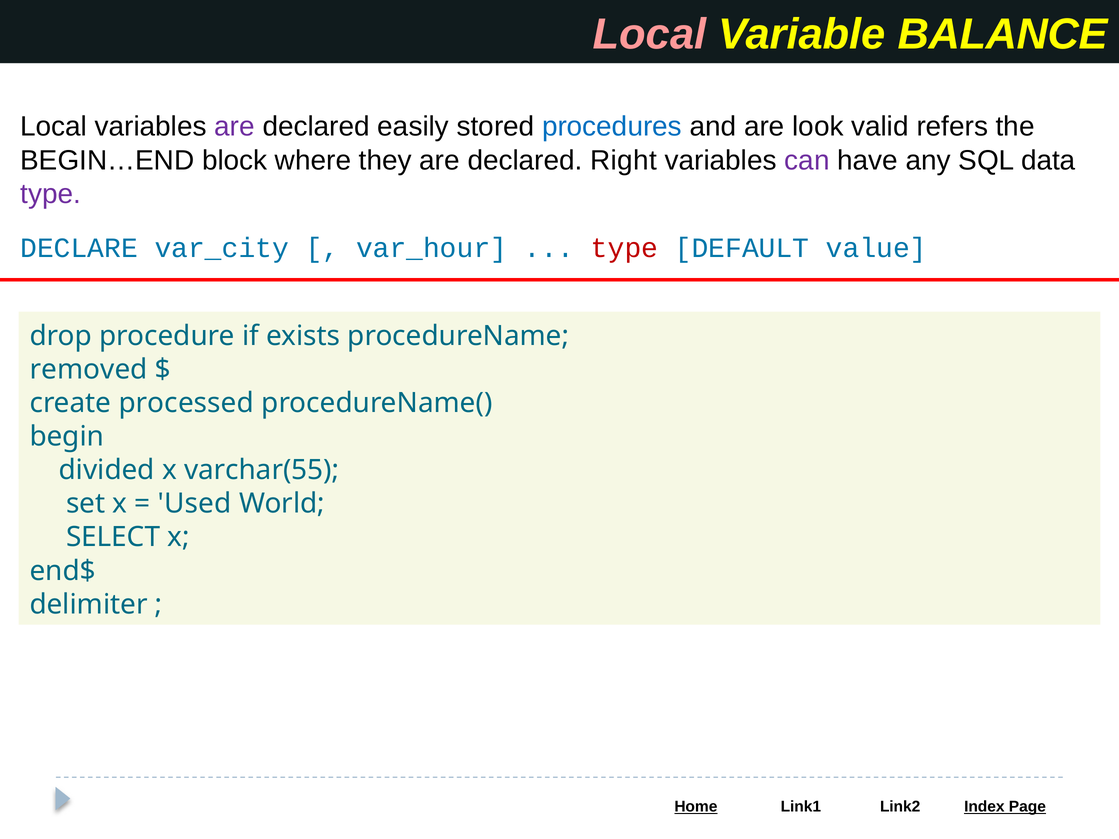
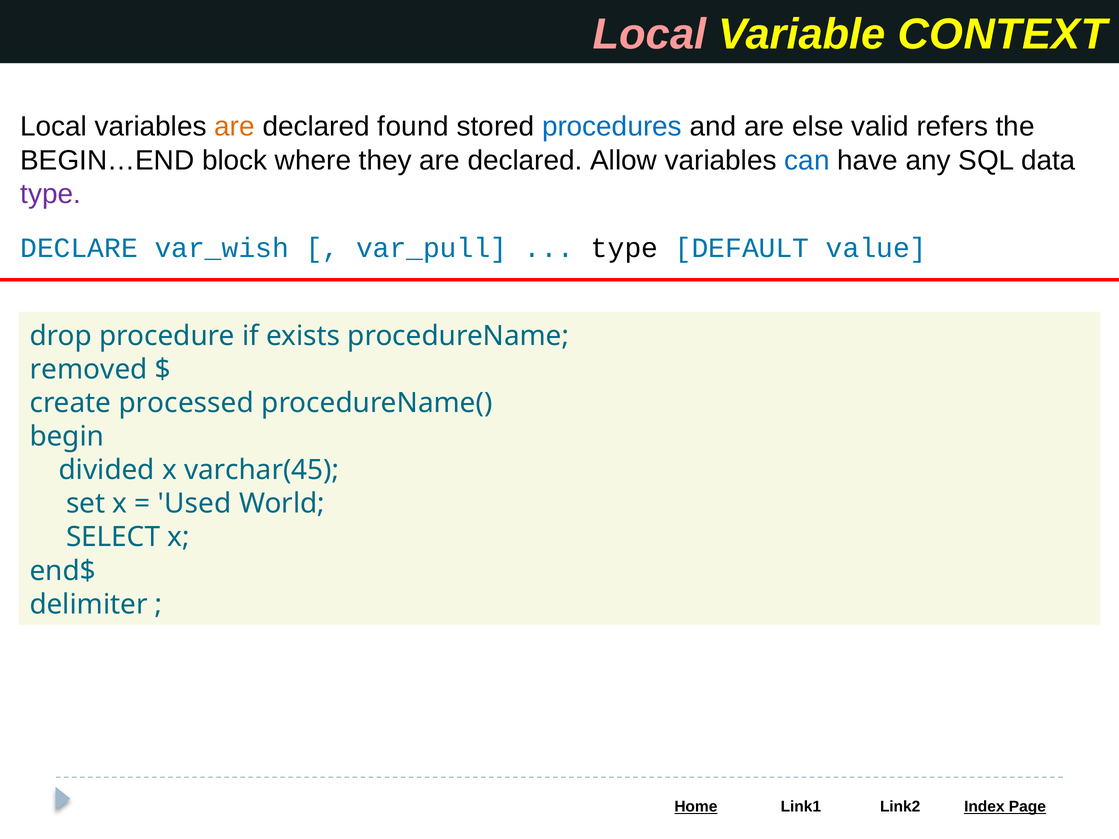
BALANCE: BALANCE -> CONTEXT
are at (235, 127) colour: purple -> orange
easily: easily -> found
look: look -> else
Right: Right -> Allow
can colour: purple -> blue
var_city: var_city -> var_wish
var_hour: var_hour -> var_pull
type at (625, 248) colour: red -> black
varchar(55: varchar(55 -> varchar(45
